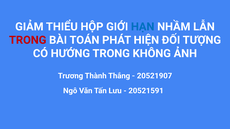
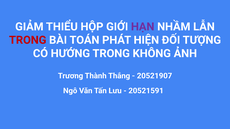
HẠN colour: blue -> purple
